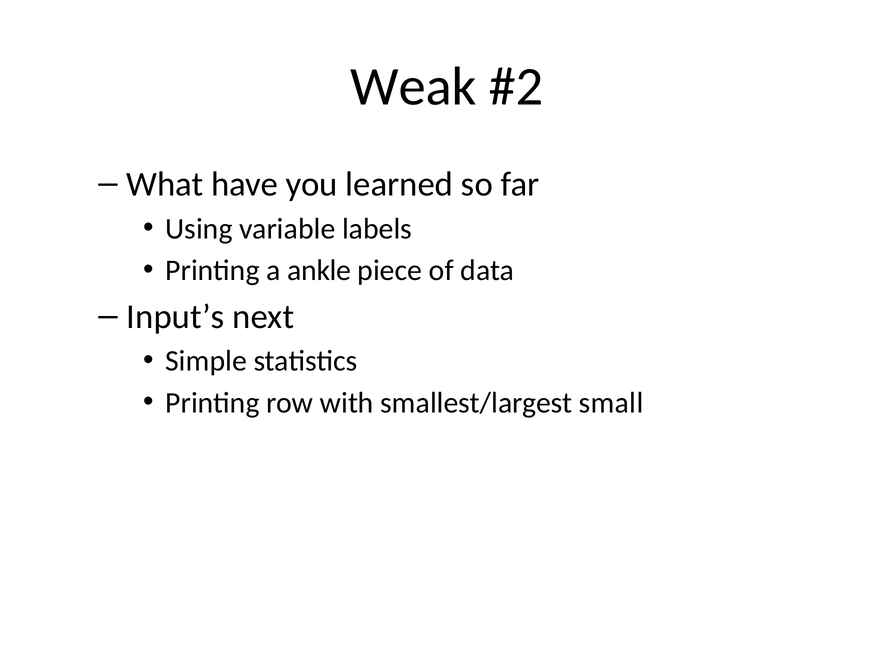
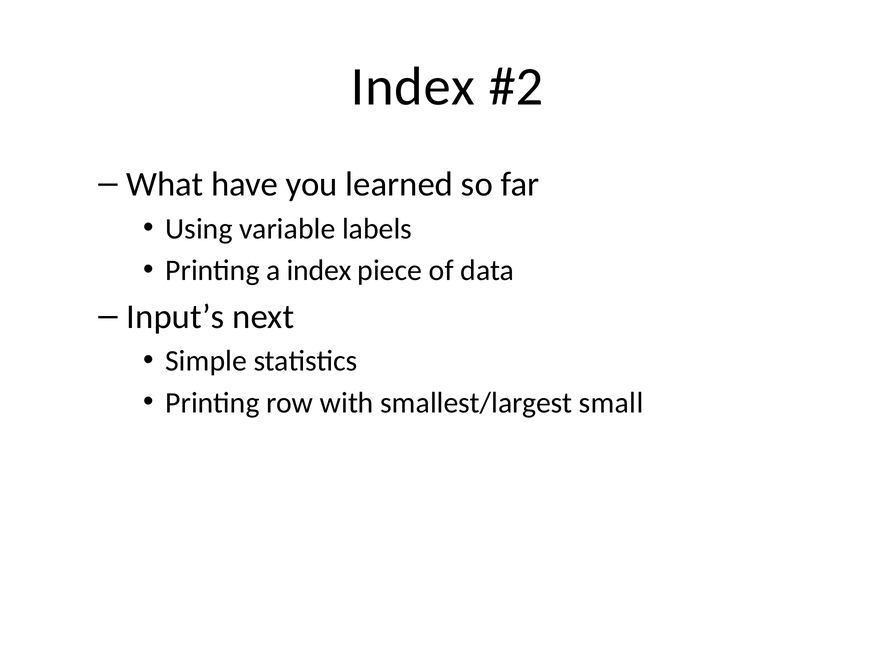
Weak at (413, 87): Weak -> Index
a ankle: ankle -> index
